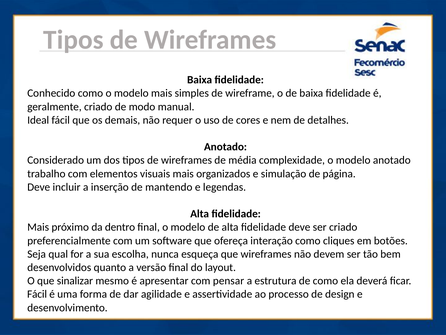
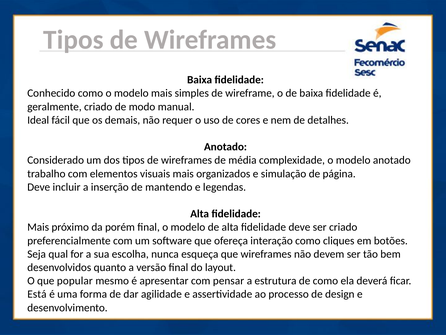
dentro: dentro -> porém
sinalizar: sinalizar -> popular
Fácil at (37, 294): Fácil -> Está
